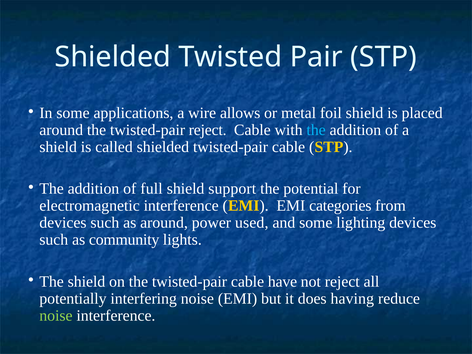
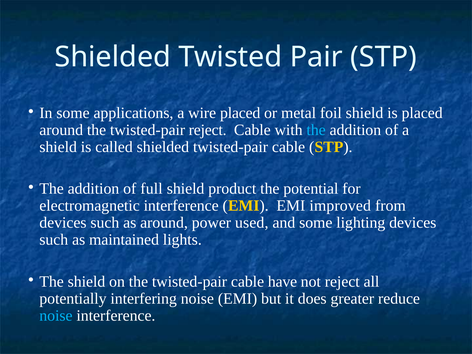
wire allows: allows -> placed
support: support -> product
categories: categories -> improved
community: community -> maintained
having: having -> greater
noise at (56, 315) colour: light green -> light blue
